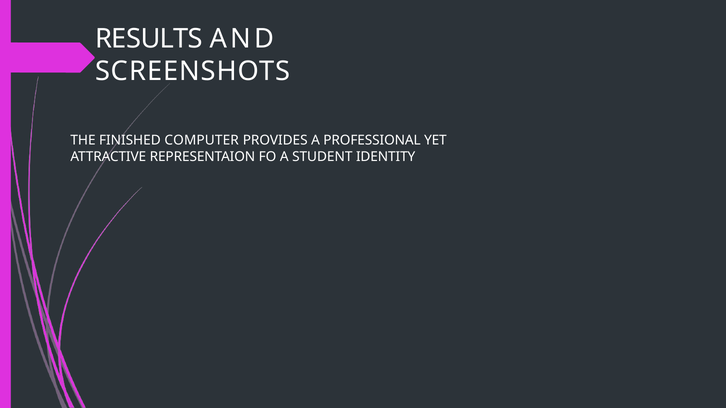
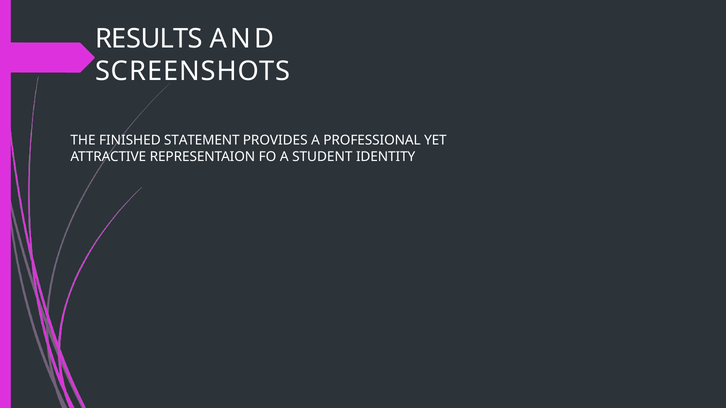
COMPUTER: COMPUTER -> STATEMENT
